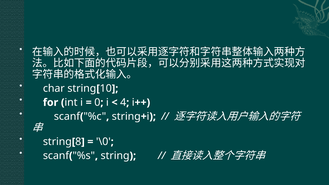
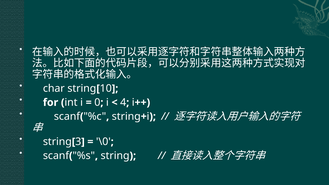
8: 8 -> 3
